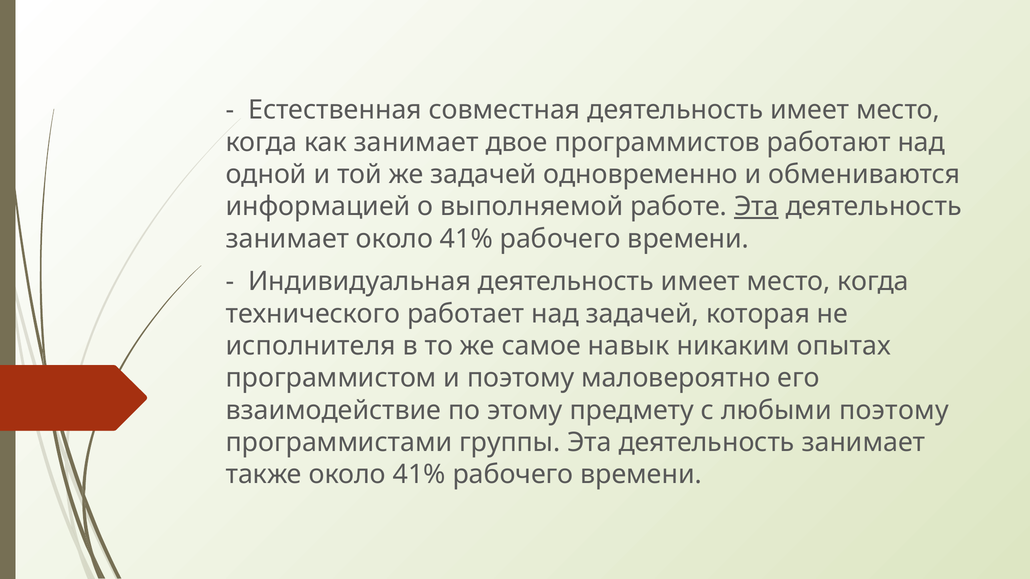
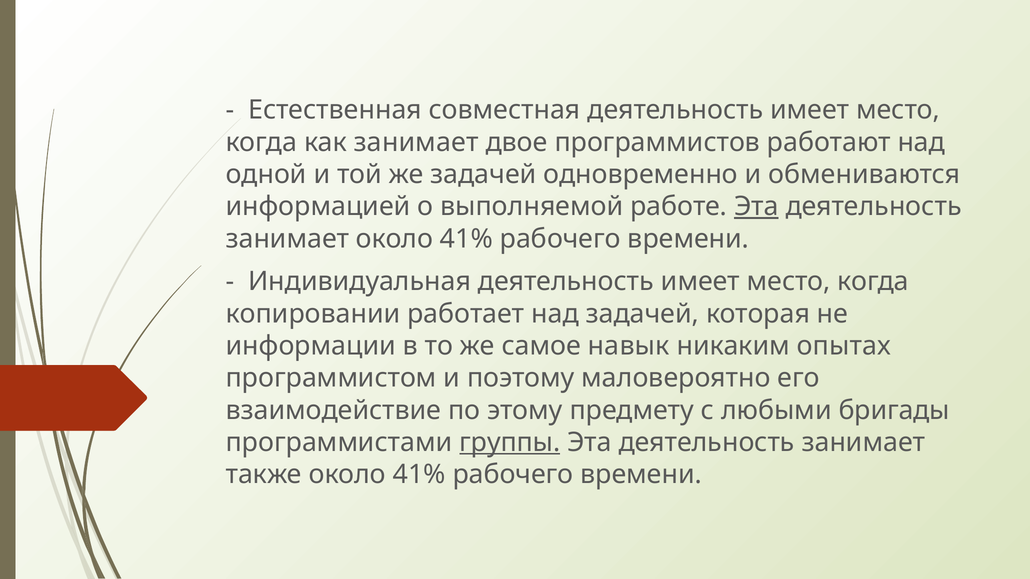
технического: технического -> копировании
исполнителя: исполнителя -> информации
любыми поэтому: поэтому -> бригады
группы underline: none -> present
